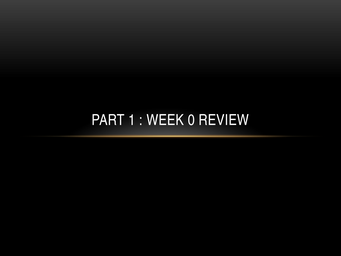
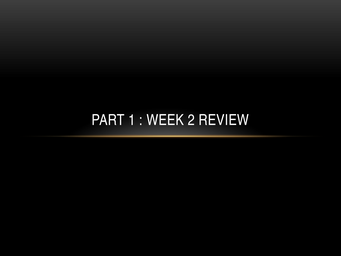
0: 0 -> 2
